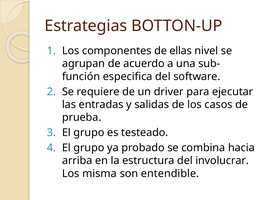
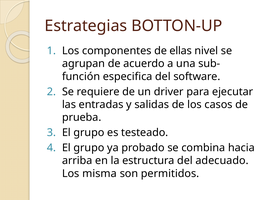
involucrar: involucrar -> adecuado
entendible: entendible -> permitidos
